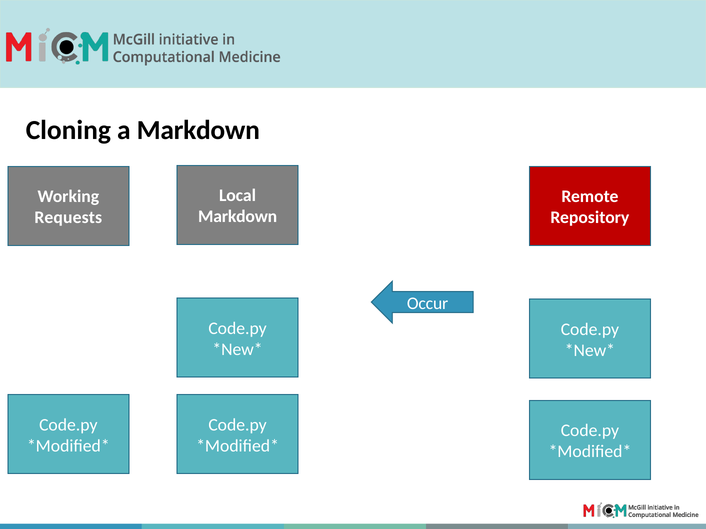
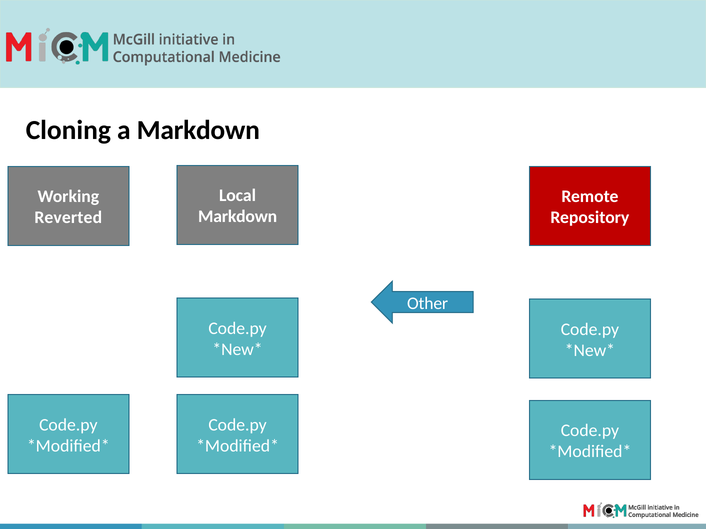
Requests: Requests -> Reverted
Occur: Occur -> Other
